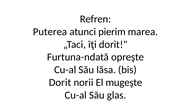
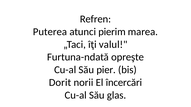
îţi dorit: dorit -> valul
lăsa: lăsa -> pier
mugeşte: mugeşte -> încercări
